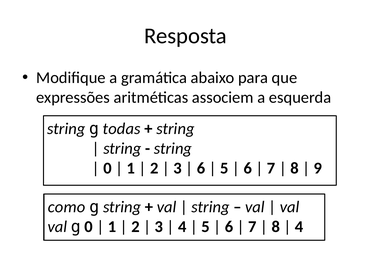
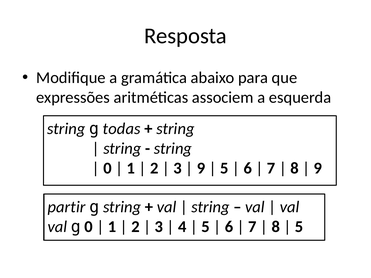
6 at (201, 168): 6 -> 9
como: como -> partir
4 at (299, 227): 4 -> 5
